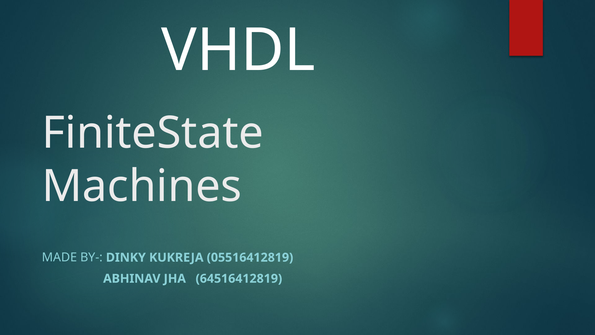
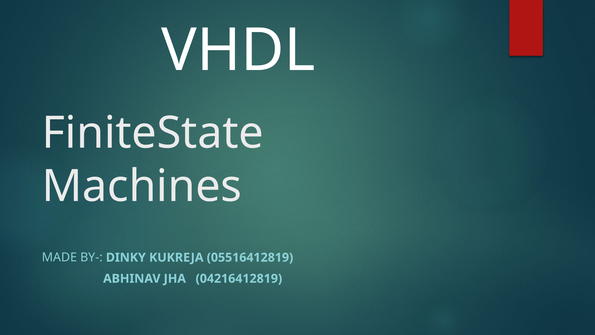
64516412819: 64516412819 -> 04216412819
